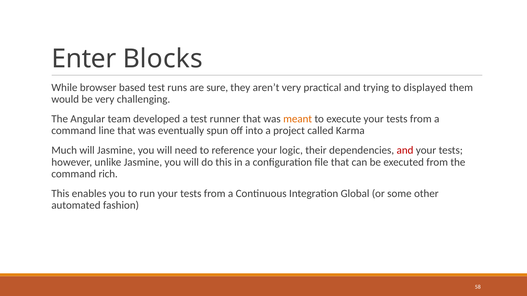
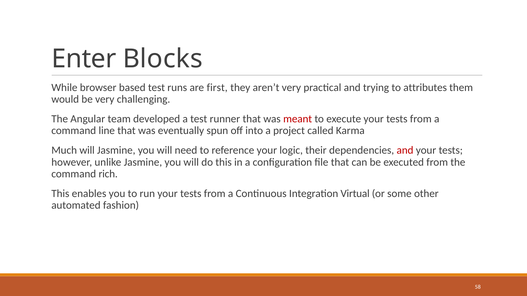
sure: sure -> first
displayed: displayed -> attributes
meant colour: orange -> red
Global: Global -> Virtual
